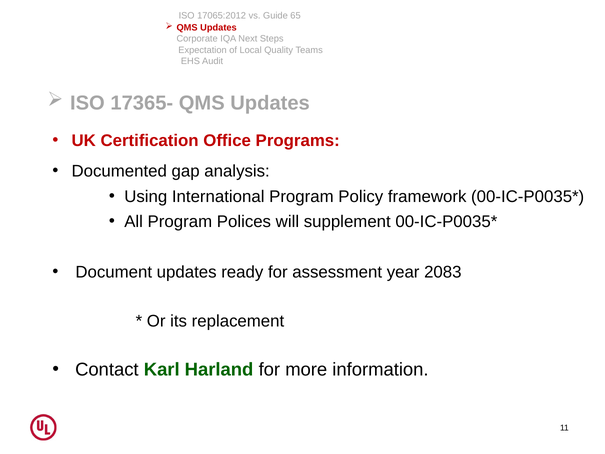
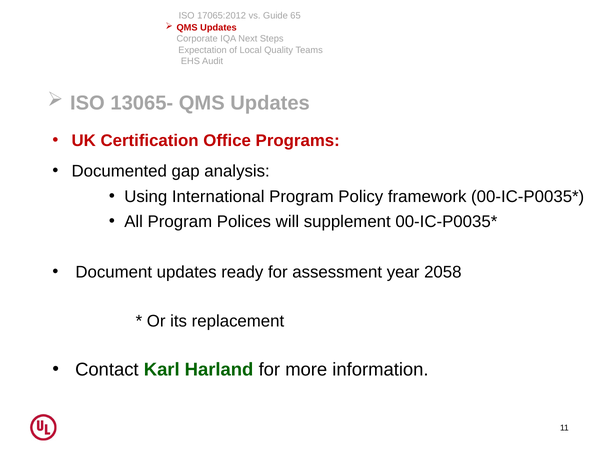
17365-: 17365- -> 13065-
2083: 2083 -> 2058
